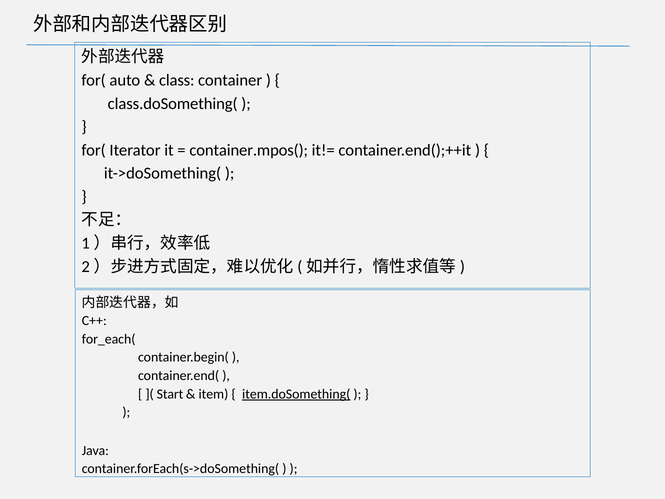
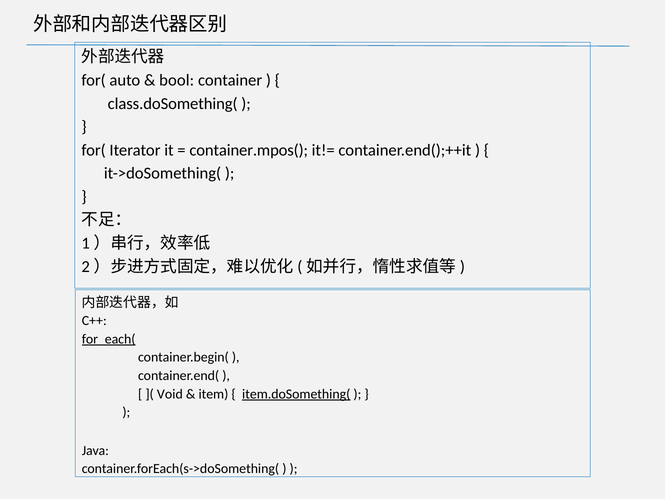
class: class -> bool
for_each( underline: none -> present
Start: Start -> Void
